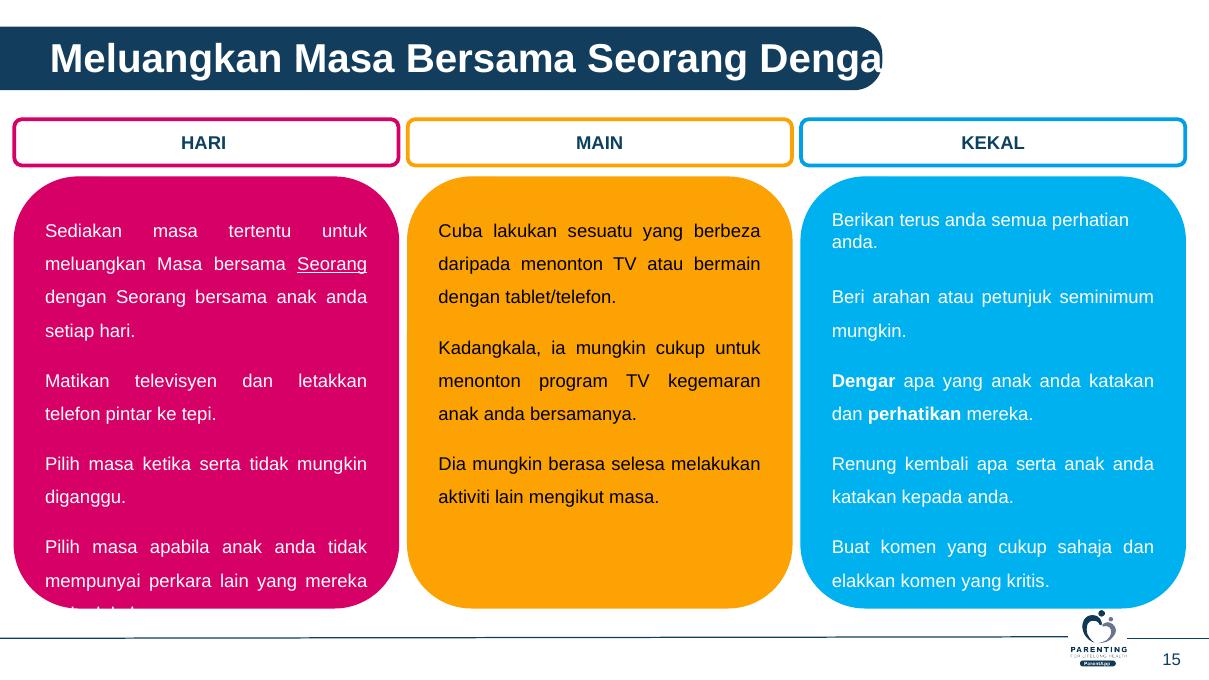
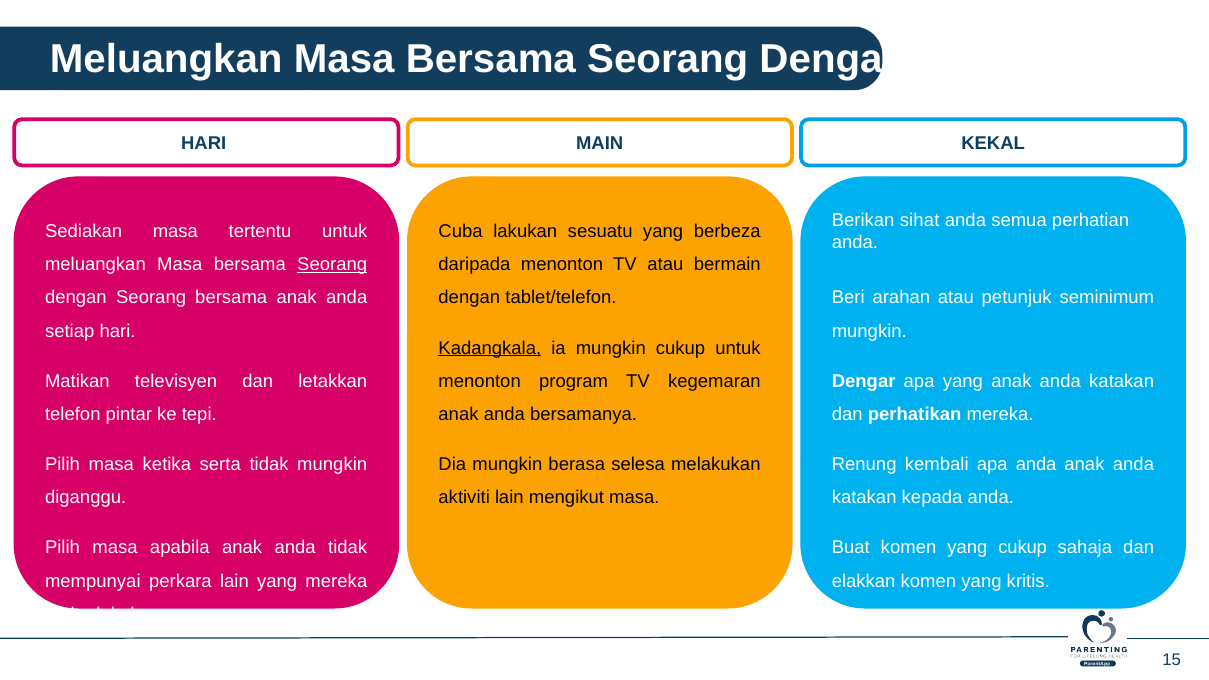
terus: terus -> sihat
Kadangkala underline: none -> present
apa serta: serta -> anda
